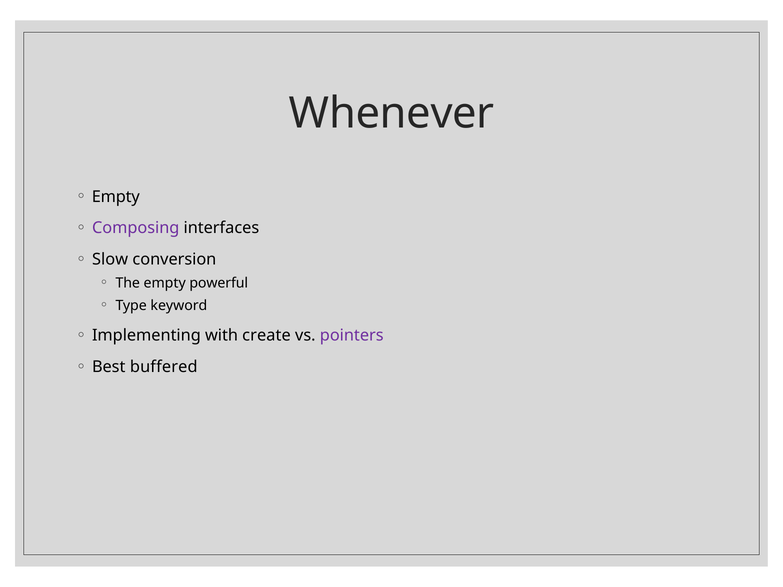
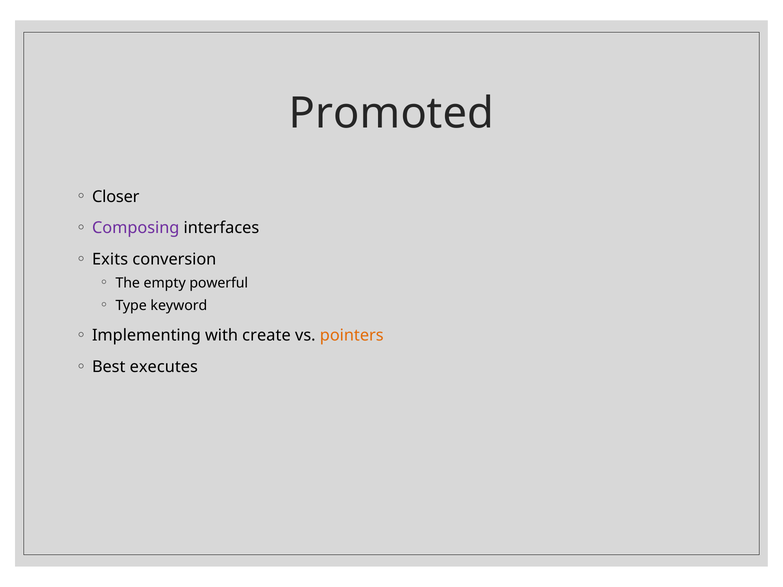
Whenever: Whenever -> Promoted
Empty at (116, 197): Empty -> Closer
Slow: Slow -> Exits
pointers colour: purple -> orange
buffered: buffered -> executes
